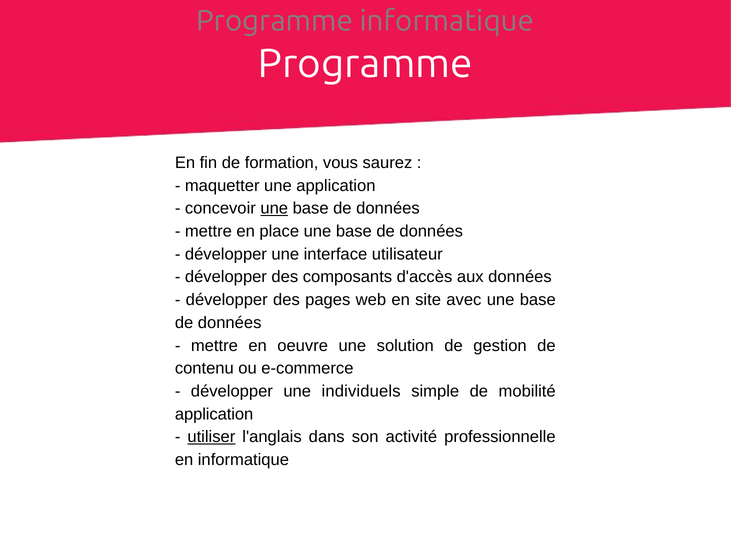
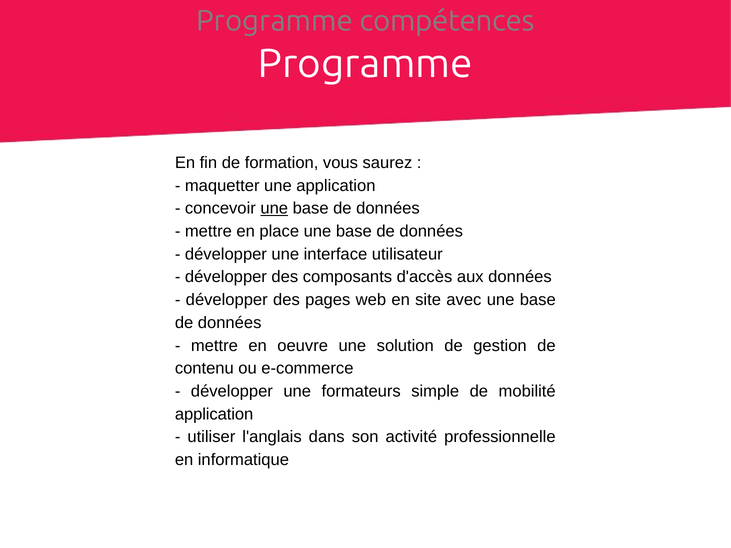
Programme informatique: informatique -> compétences
individuels: individuels -> formateurs
utiliser underline: present -> none
